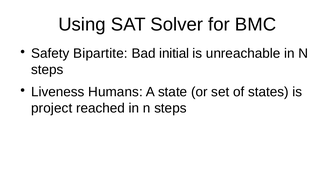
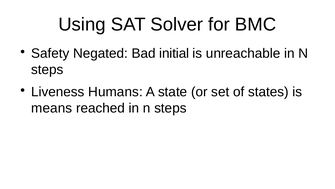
Bipartite: Bipartite -> Negated
project: project -> means
